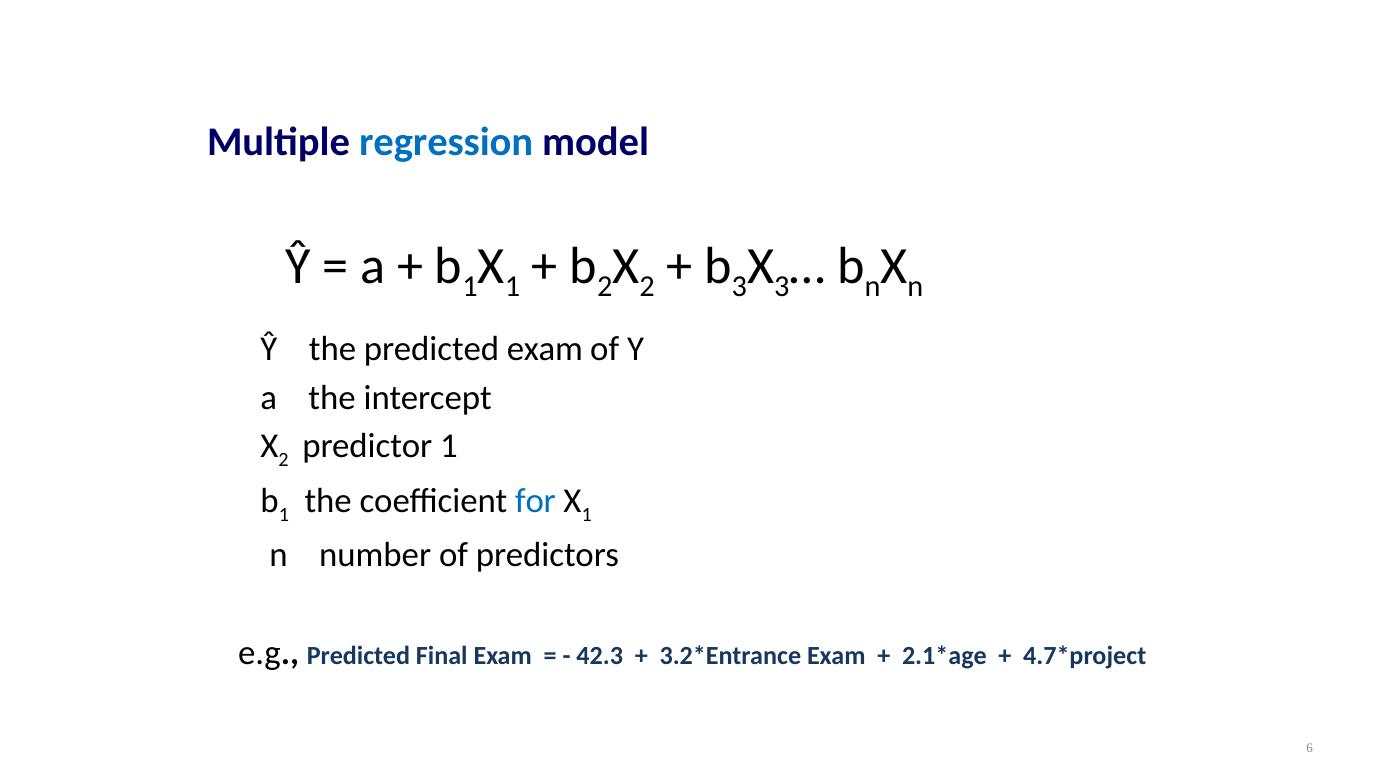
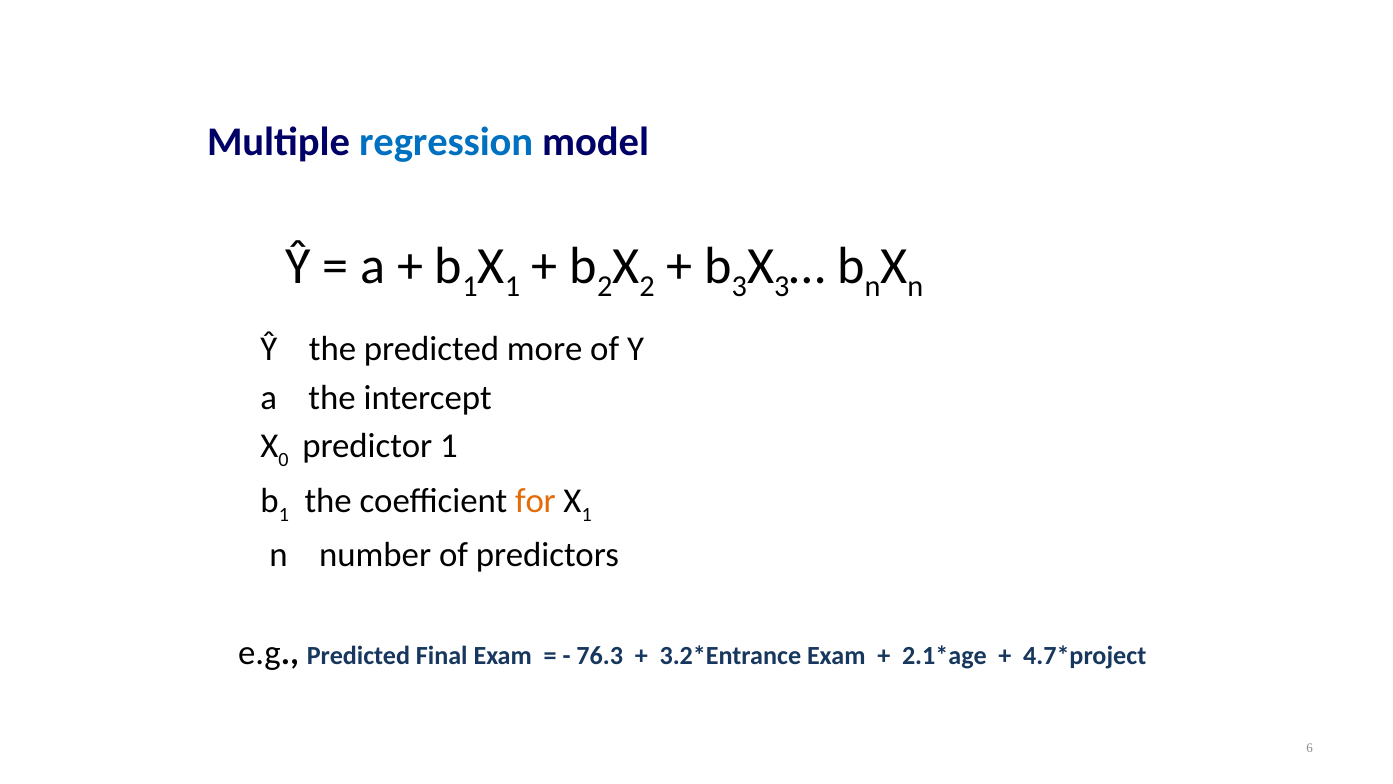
predicted exam: exam -> more
2 at (284, 460): 2 -> 0
for colour: blue -> orange
42.3: 42.3 -> 76.3
